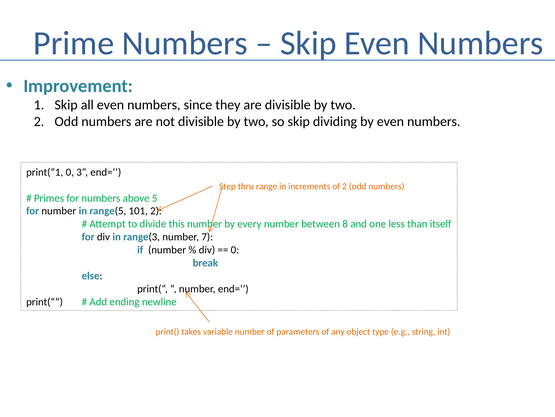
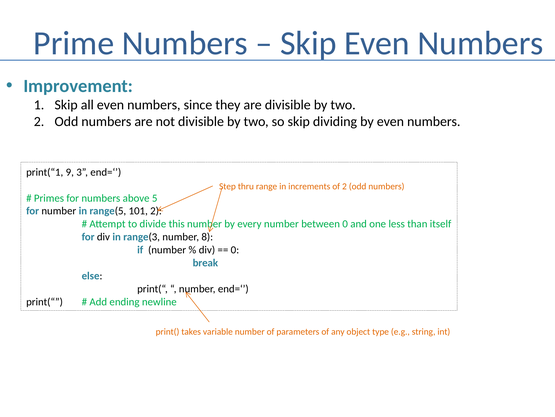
print(“1 0: 0 -> 9
between 8: 8 -> 0
7: 7 -> 8
